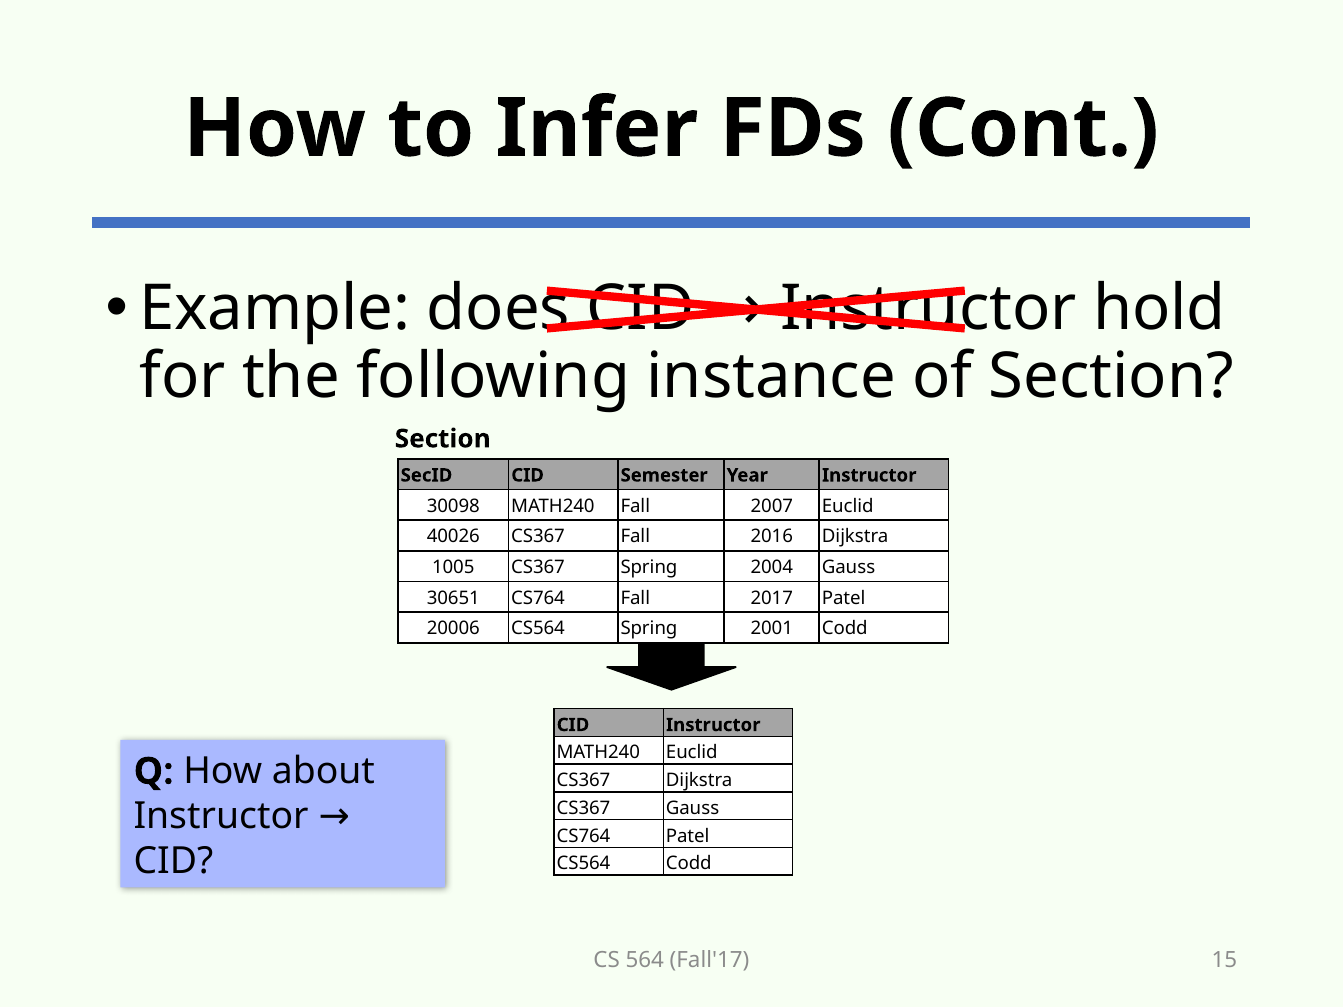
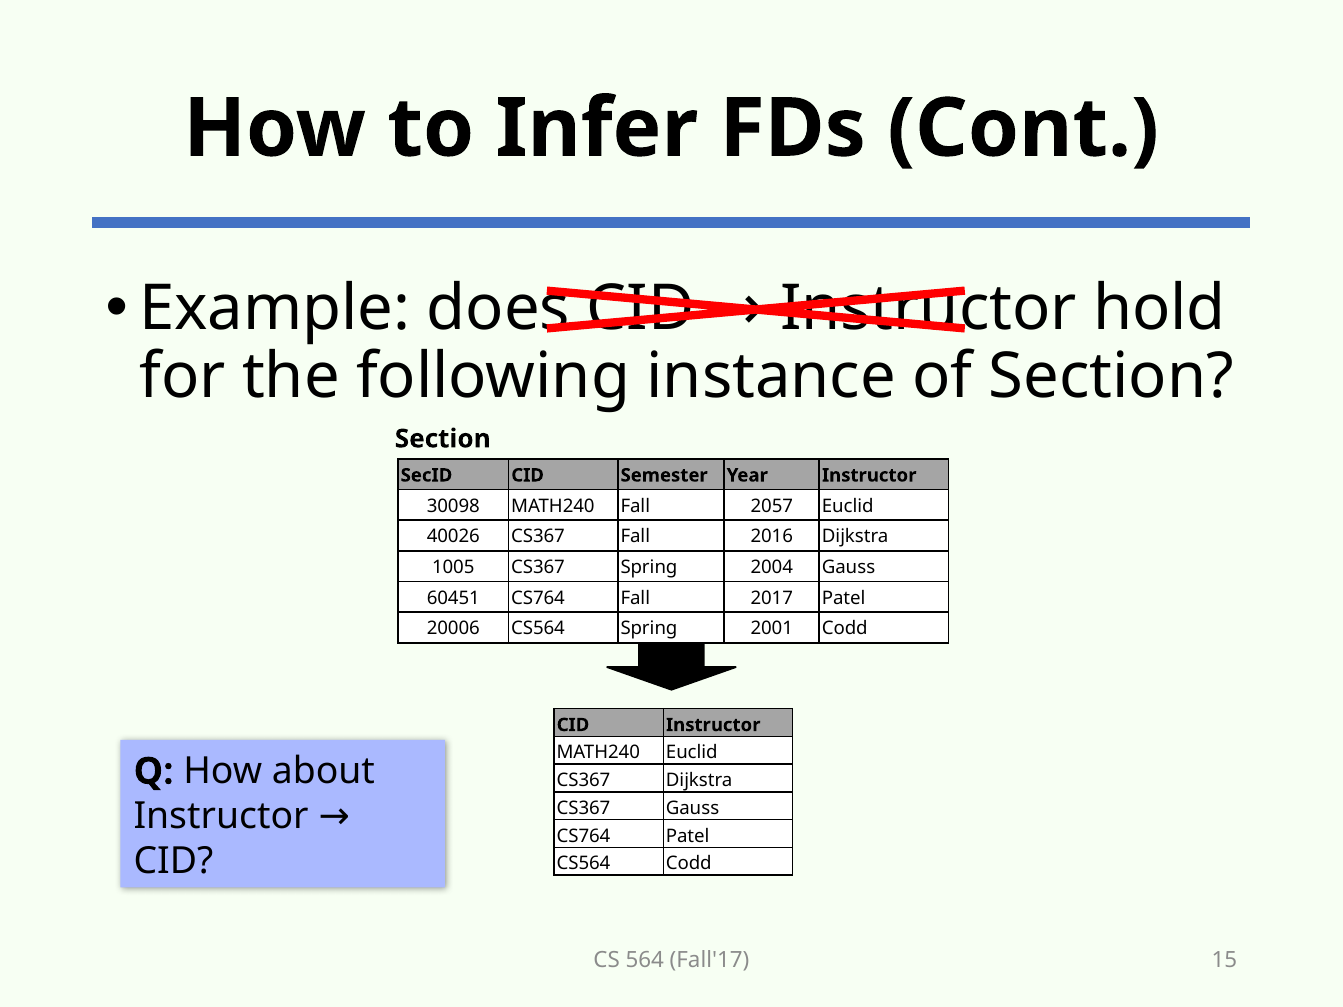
2007: 2007 -> 2057
30651: 30651 -> 60451
